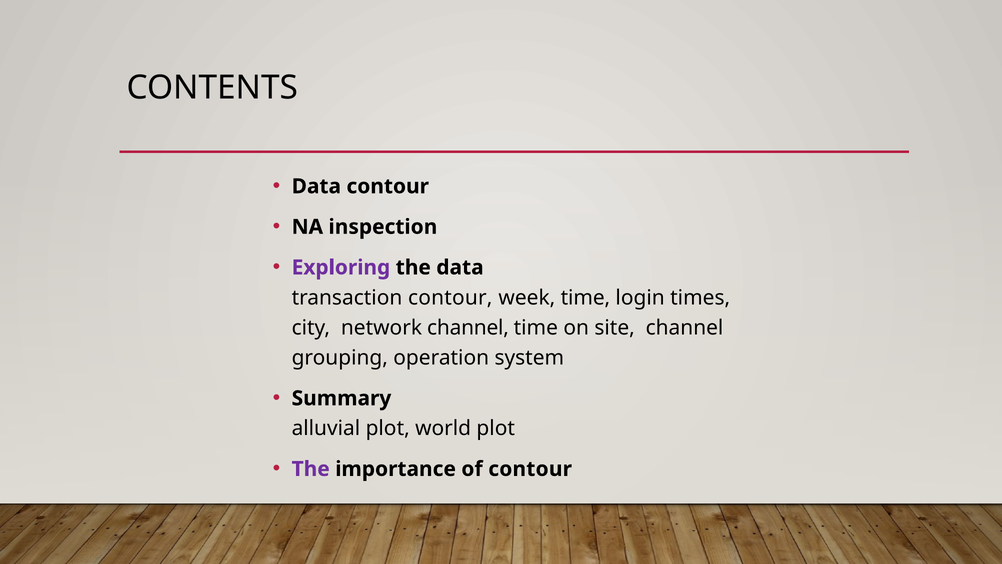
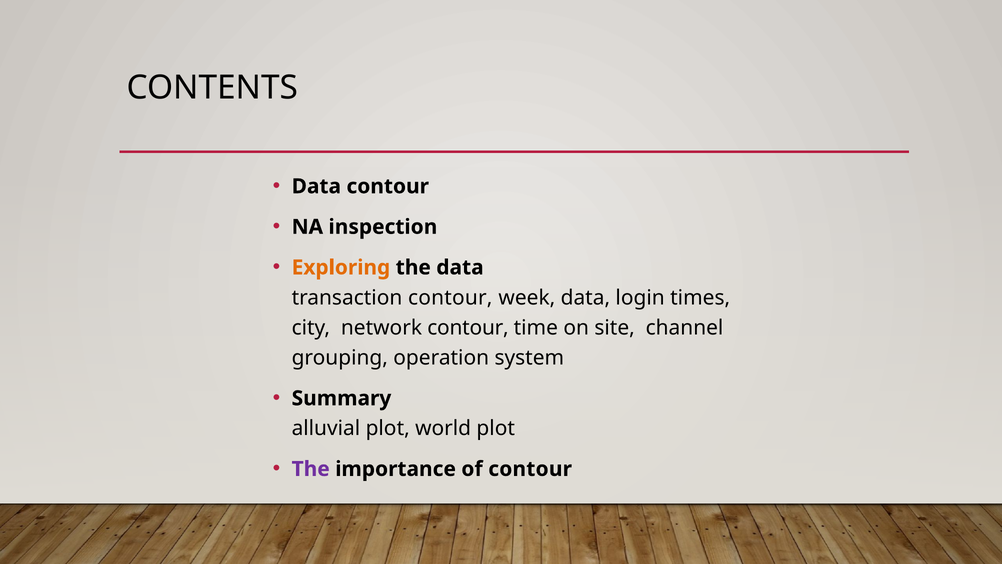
Exploring colour: purple -> orange
week time: time -> data
network channel: channel -> contour
